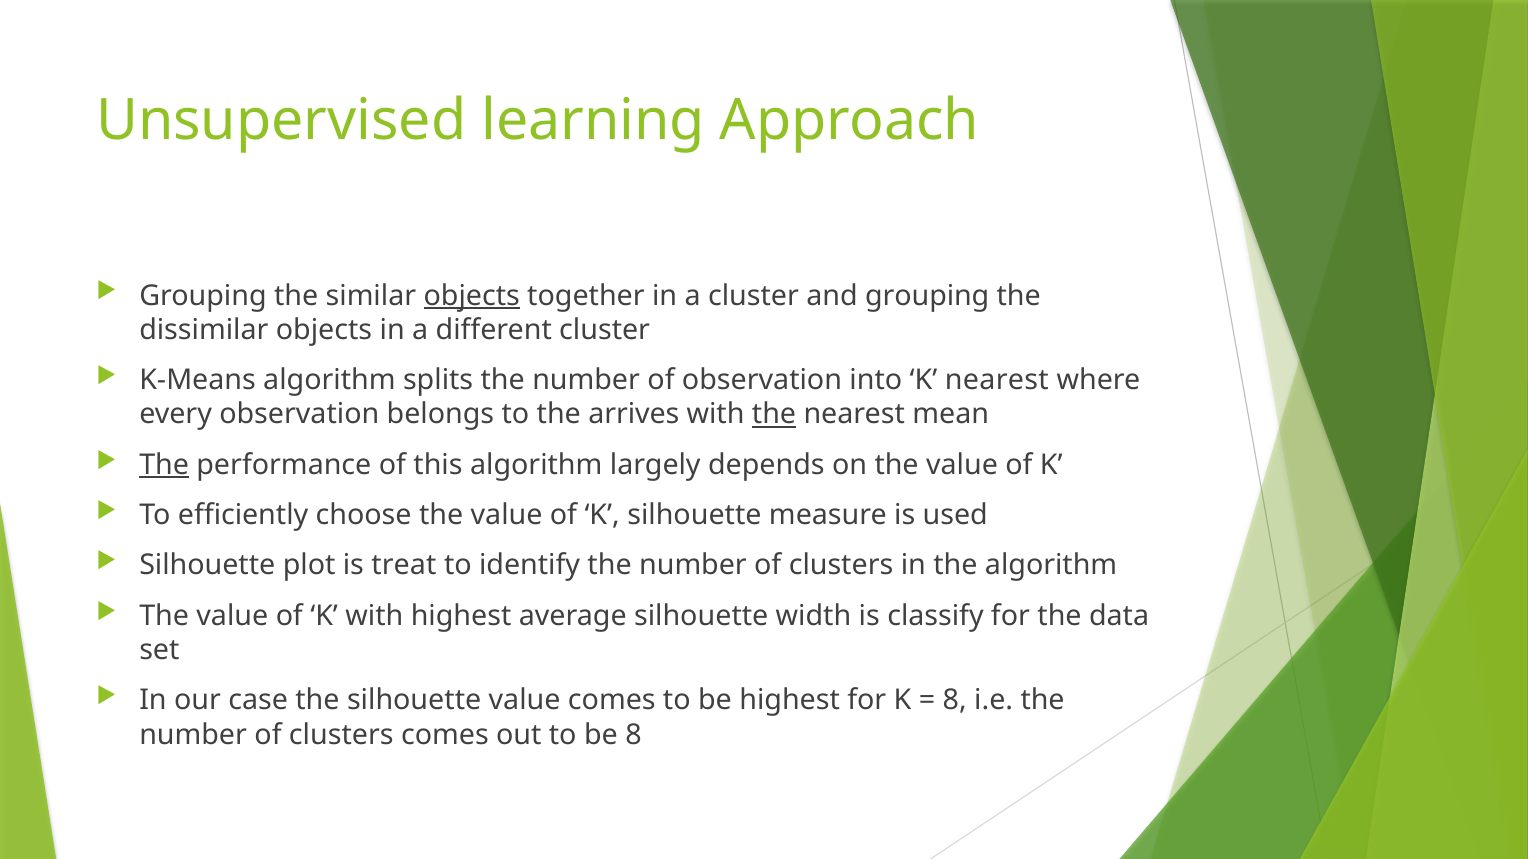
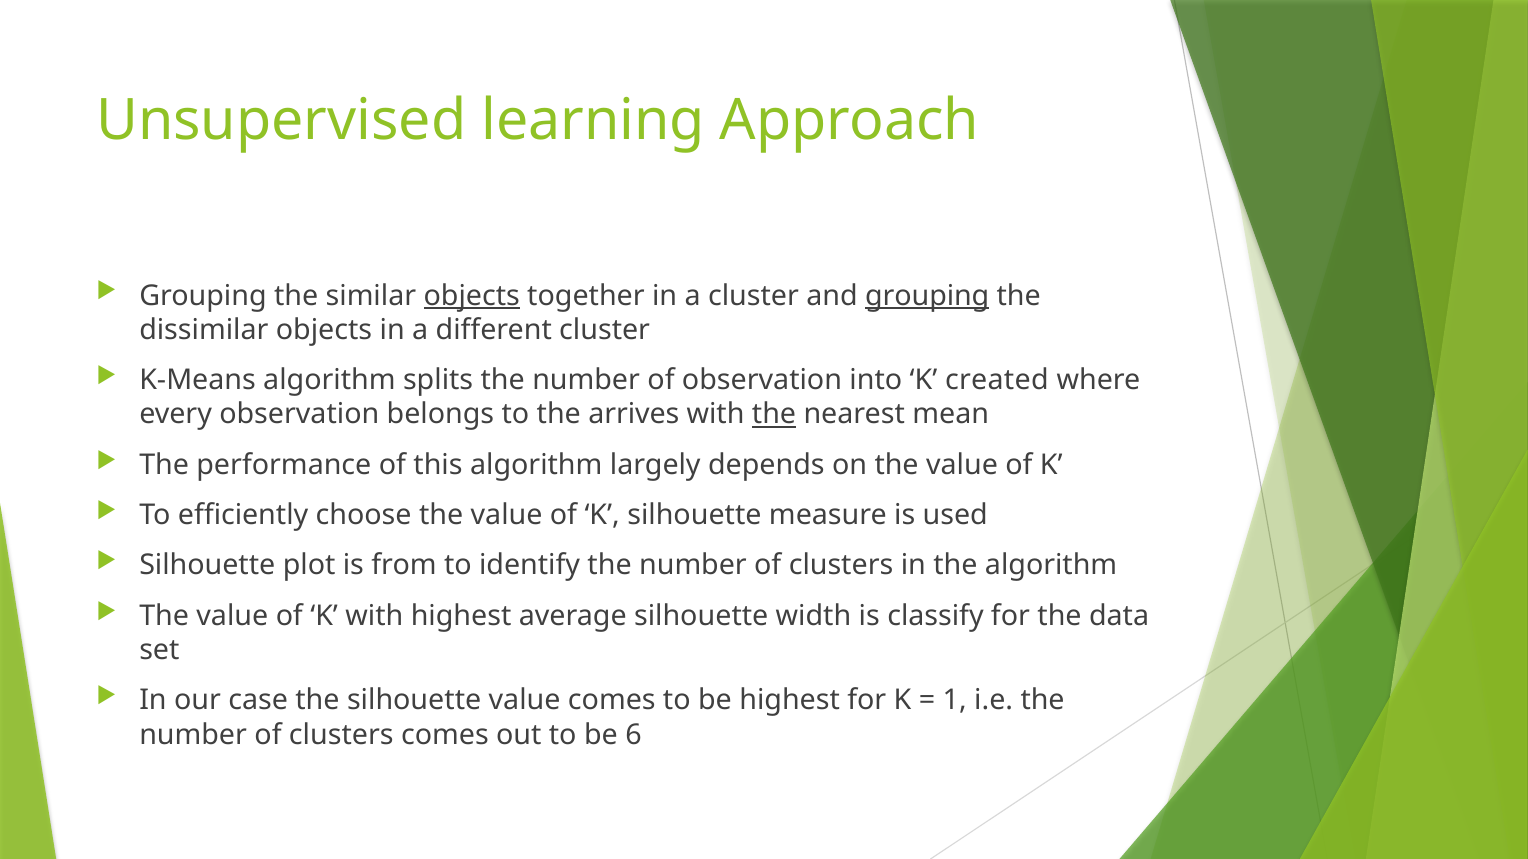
grouping at (927, 296) underline: none -> present
K nearest: nearest -> created
The at (164, 465) underline: present -> none
treat: treat -> from
8 at (955, 701): 8 -> 1
be 8: 8 -> 6
